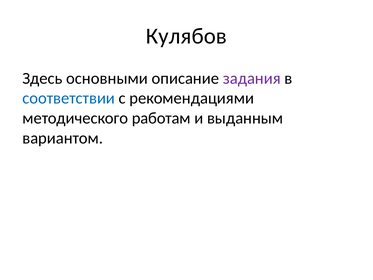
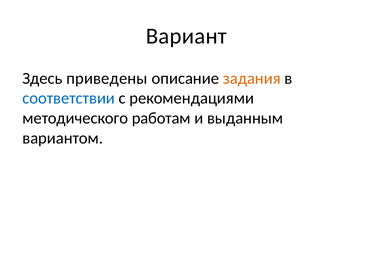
Кулябов: Кулябов -> Вариант
основными: основными -> приведены
задания colour: purple -> orange
